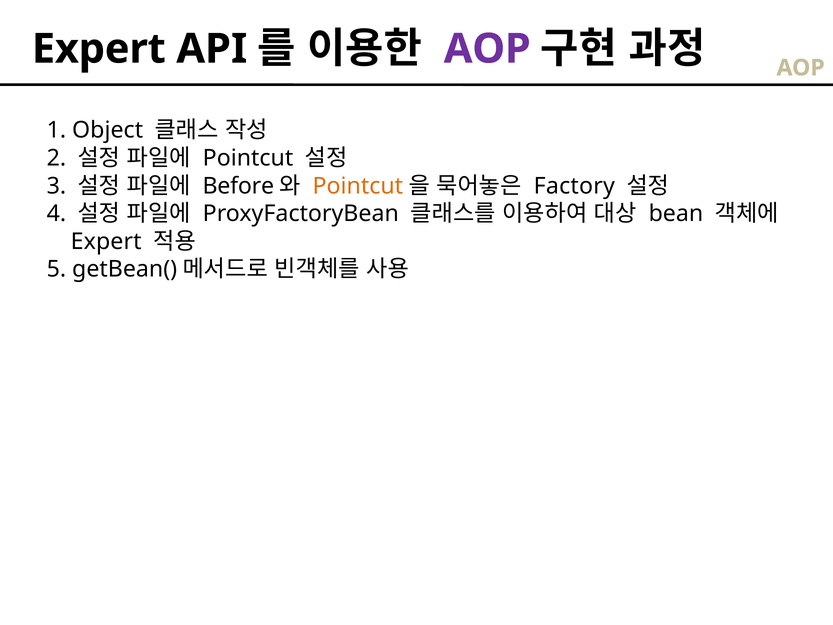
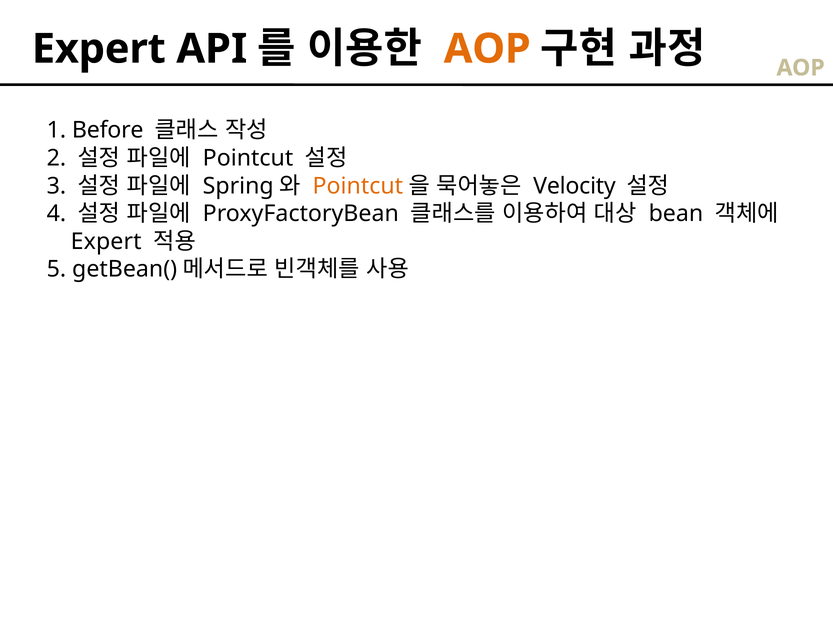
AOP at (487, 49) colour: purple -> orange
Object: Object -> Before
Before: Before -> Spring
Factory: Factory -> Velocity
